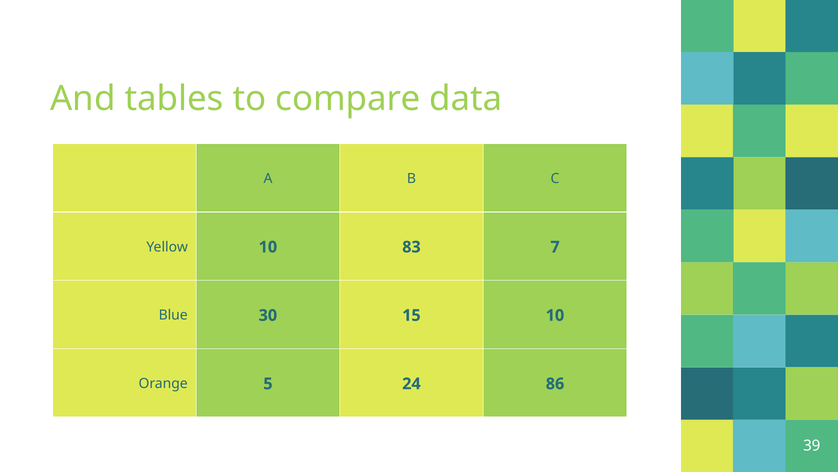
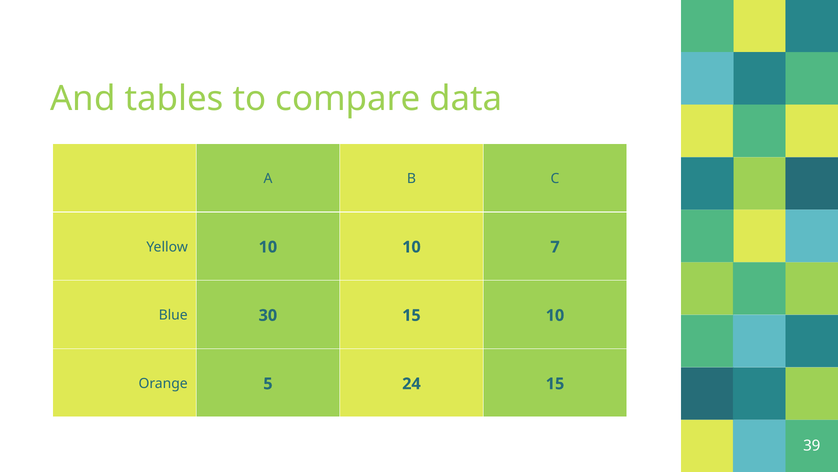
10 83: 83 -> 10
24 86: 86 -> 15
